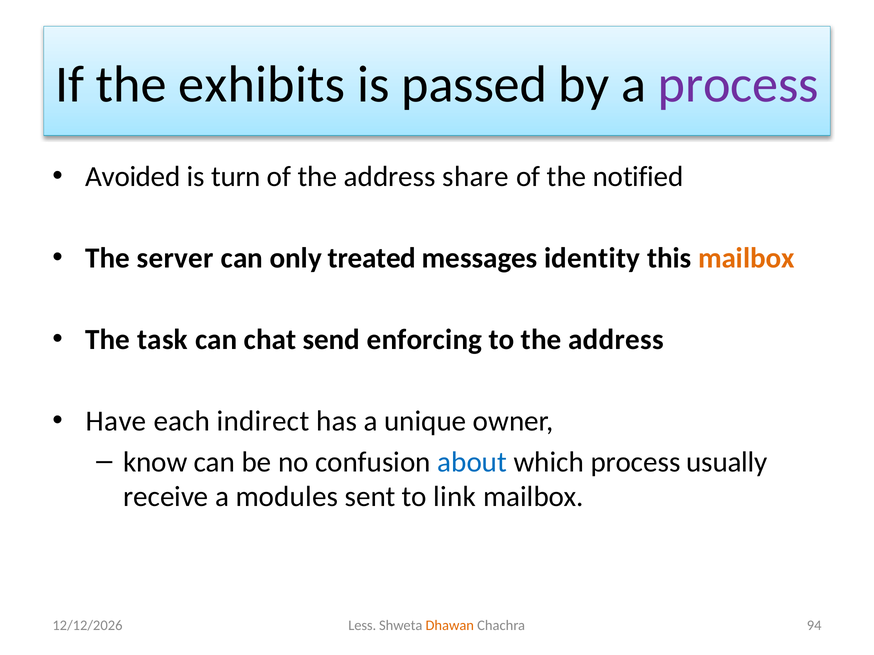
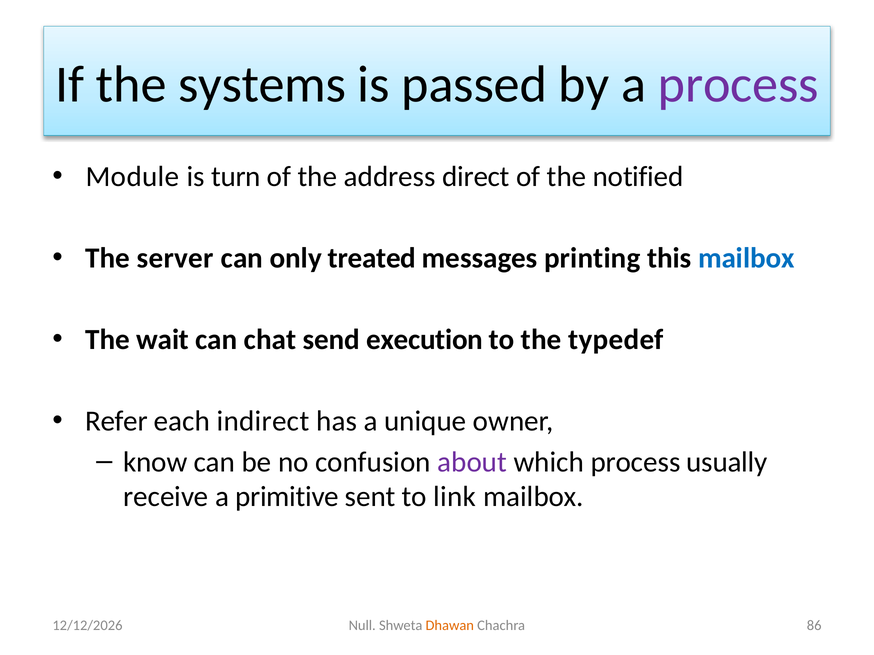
exhibits: exhibits -> systems
Avoided: Avoided -> Module
share: share -> direct
identity: identity -> printing
mailbox at (746, 258) colour: orange -> blue
task: task -> wait
enforcing: enforcing -> execution
to the address: address -> typedef
Have: Have -> Refer
about colour: blue -> purple
modules: modules -> primitive
Less: Less -> Null
94: 94 -> 86
